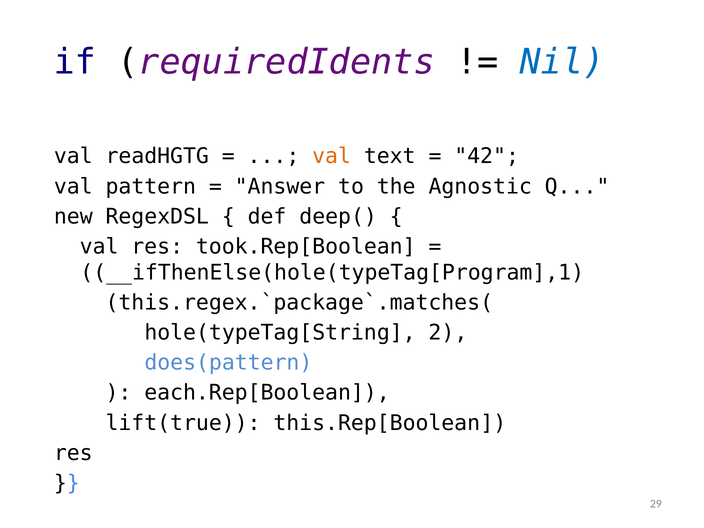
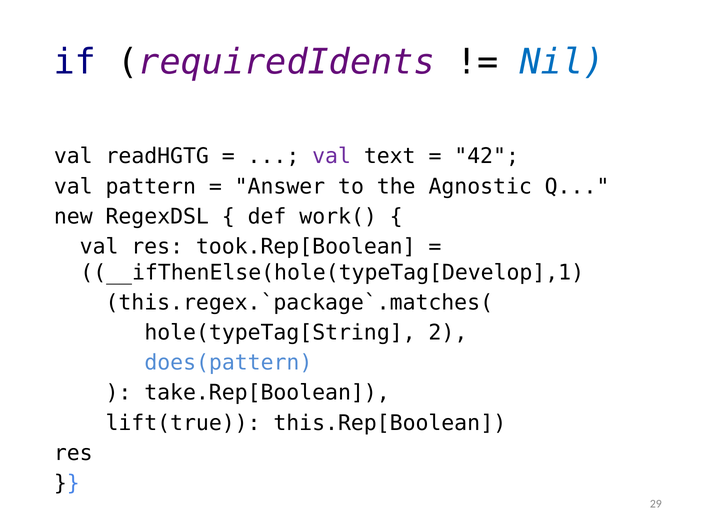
val at (332, 156) colour: orange -> purple
deep(: deep( -> work(
__ifThenElse(hole(typeTag[Program],1: __ifThenElse(hole(typeTag[Program],1 -> __ifThenElse(hole(typeTag[Develop],1
each.Rep[Boolean: each.Rep[Boolean -> take.Rep[Boolean
